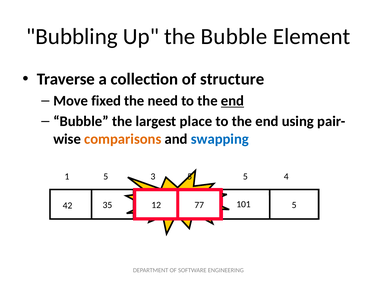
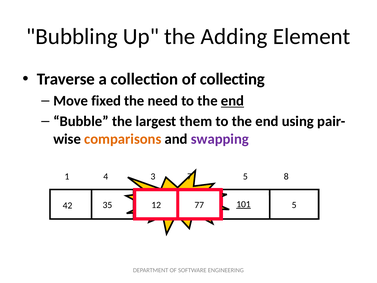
the Bubble: Bubble -> Adding
structure: structure -> collecting
place: place -> them
swapping colour: blue -> purple
1 5: 5 -> 4
3 5: 5 -> 7
4: 4 -> 8
101 underline: none -> present
